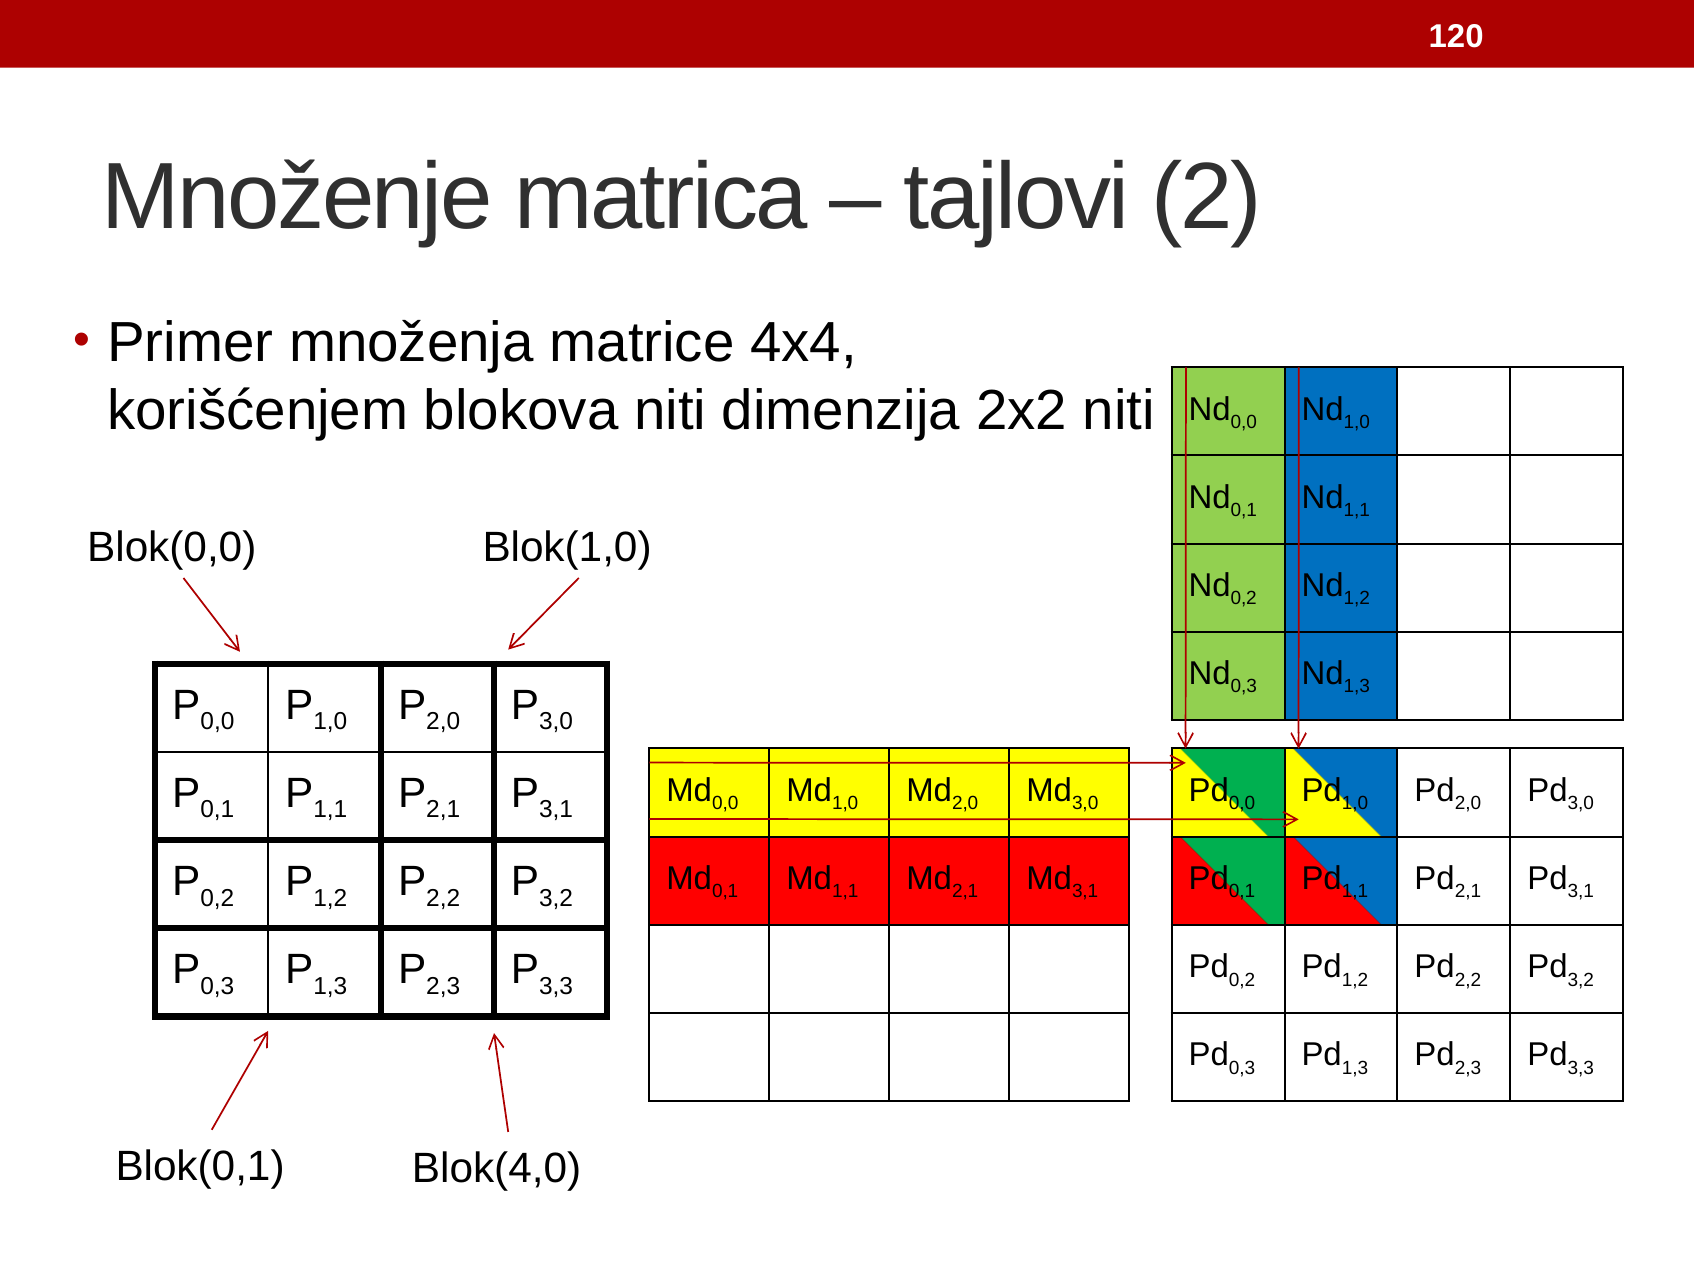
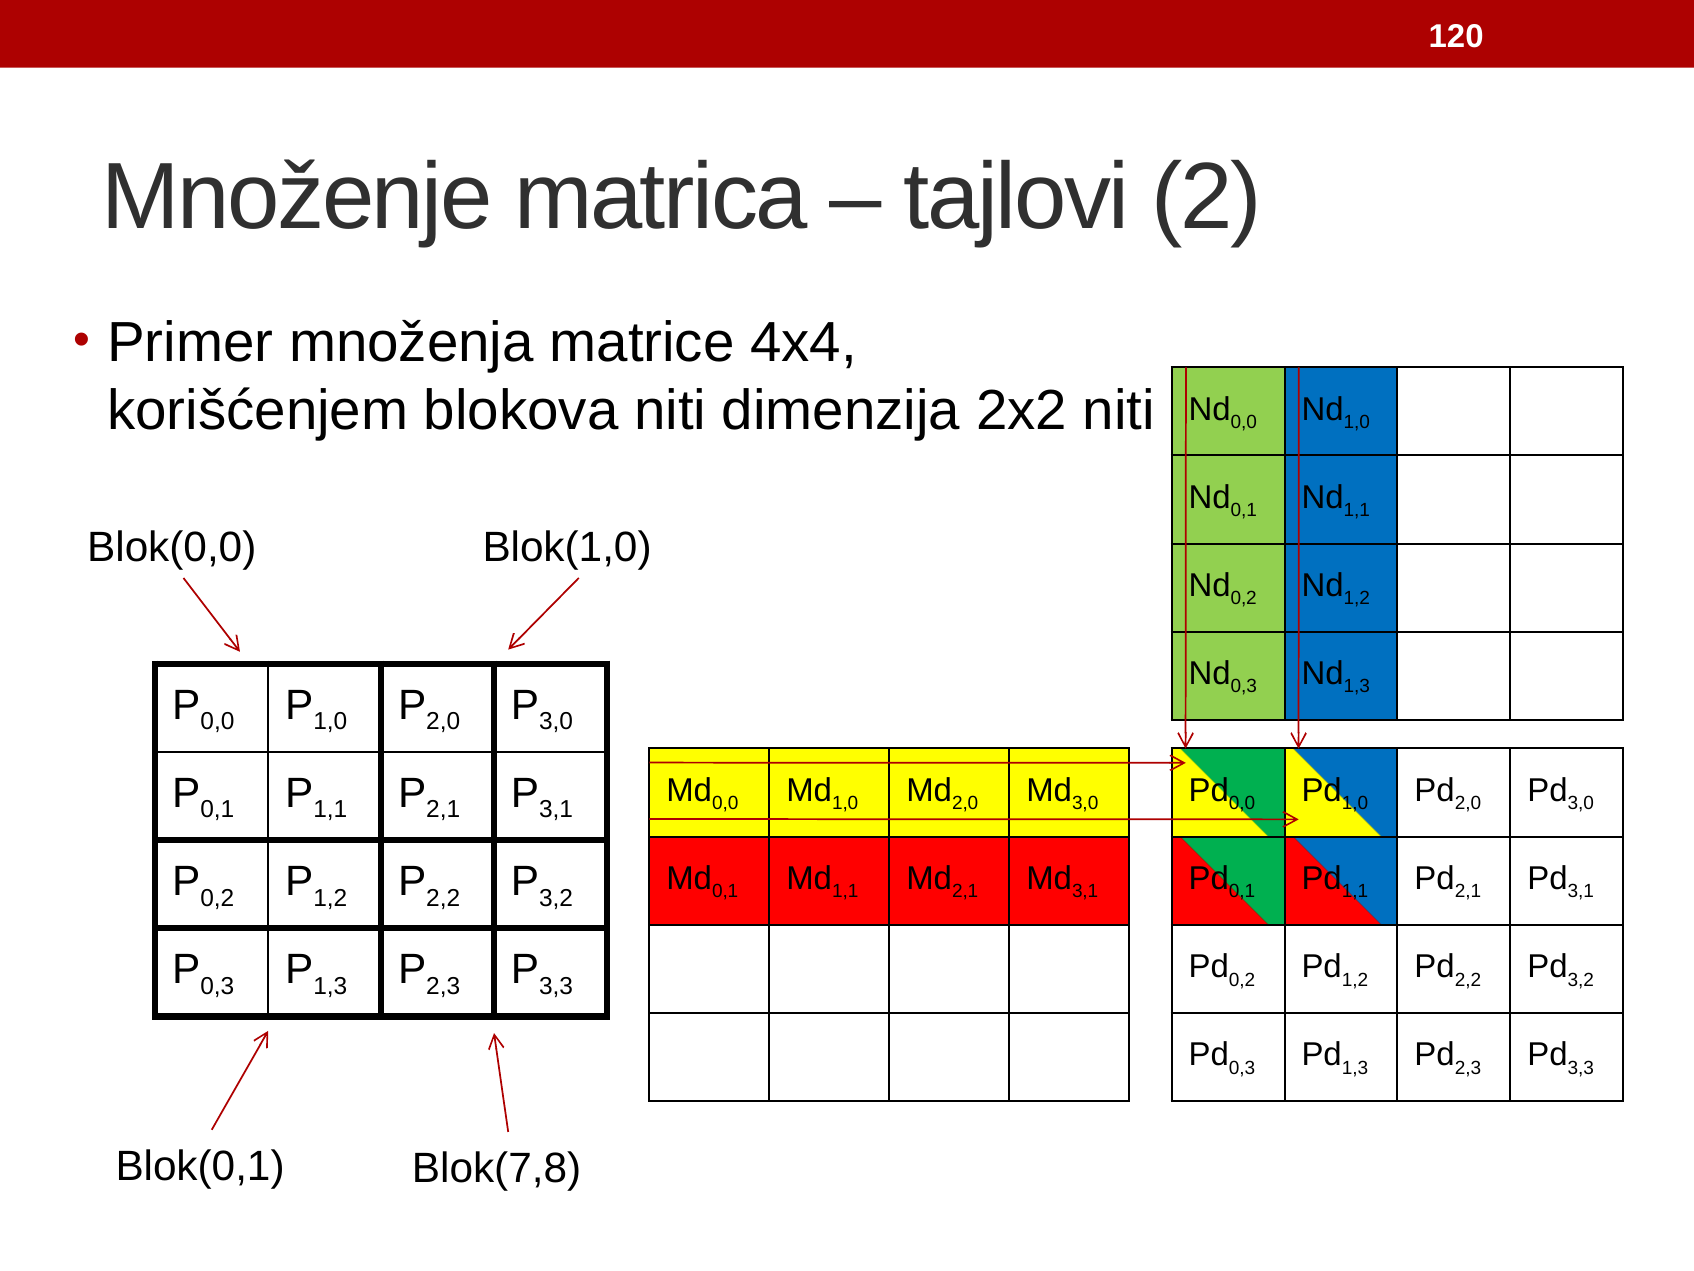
Blok(4,0: Blok(4,0 -> Blok(7,8
